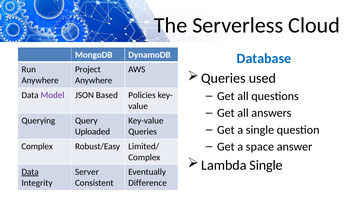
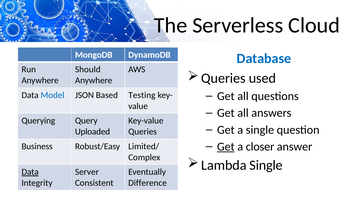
Project: Project -> Should
Model colour: purple -> blue
Policies: Policies -> Testing
Get at (226, 147) underline: none -> present
space: space -> closer
Complex at (37, 147): Complex -> Business
